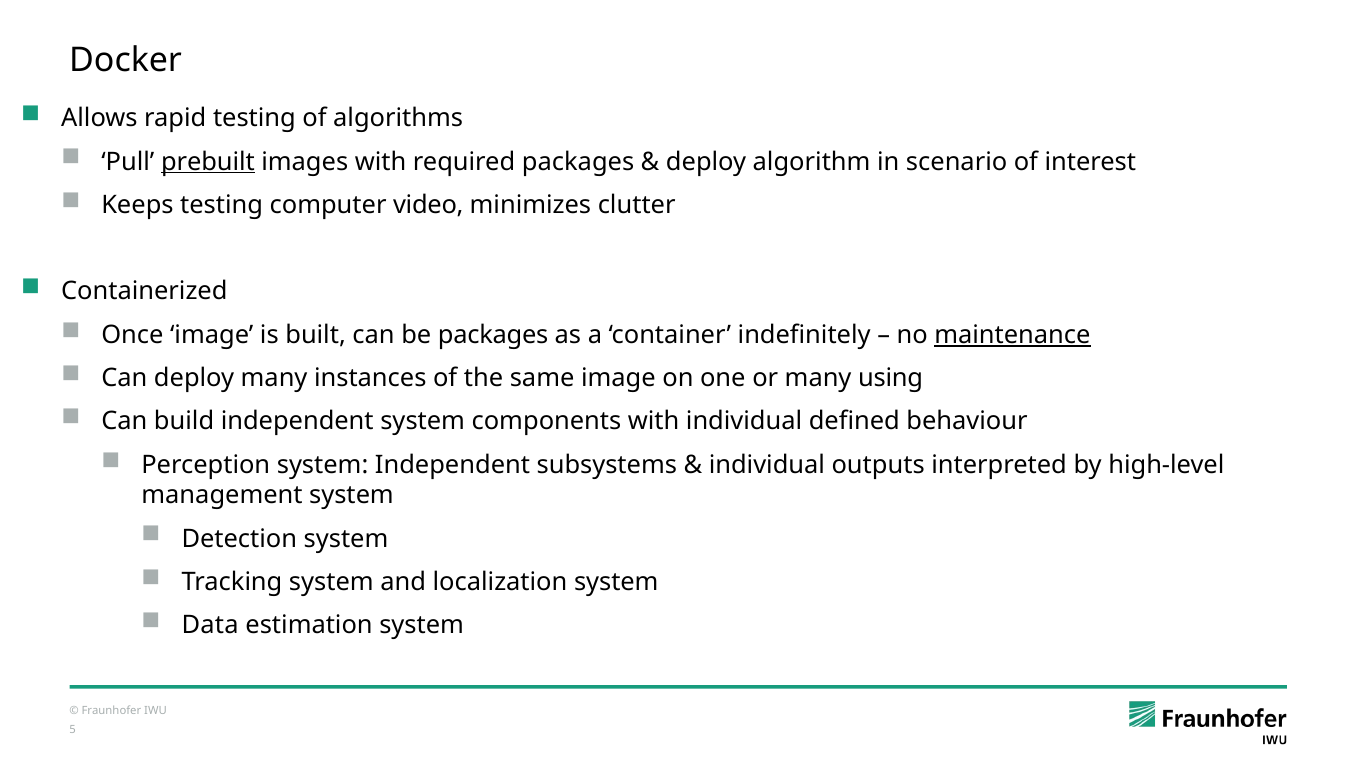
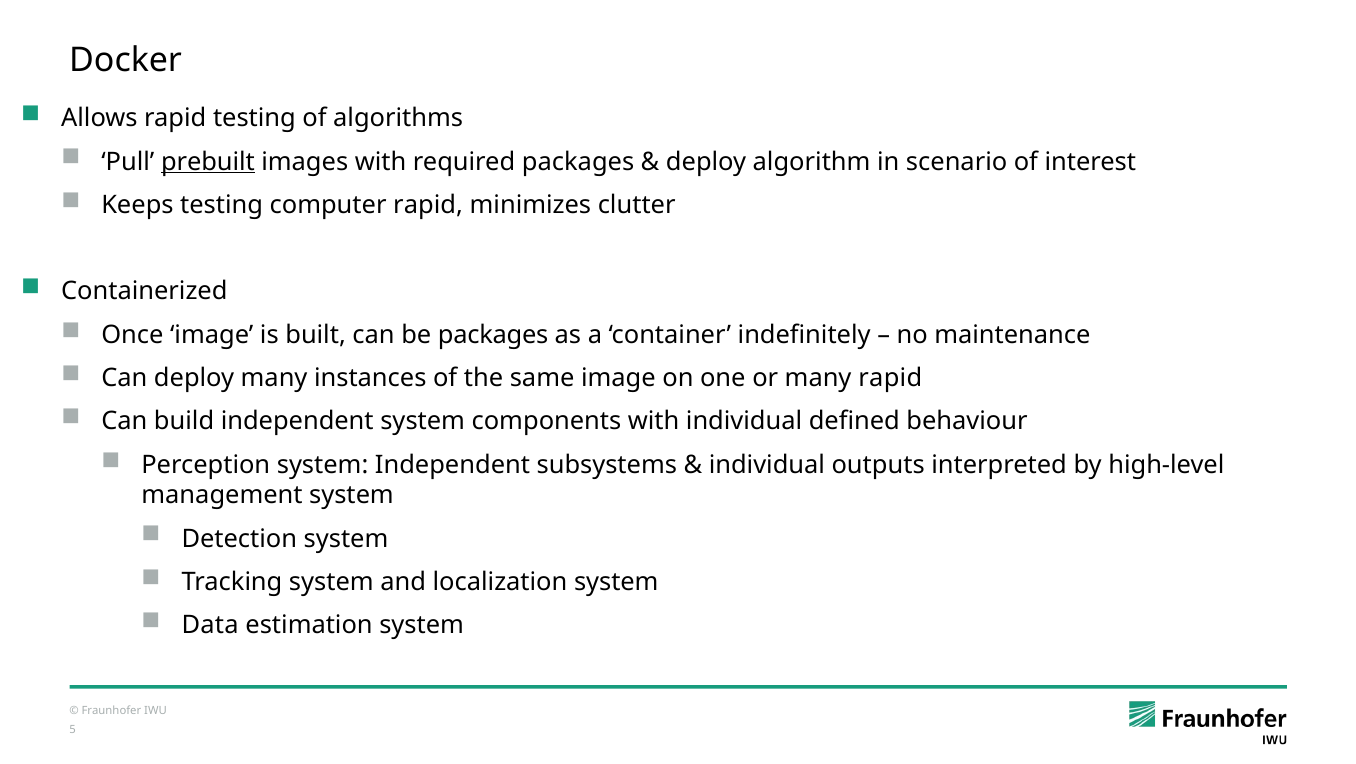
computer video: video -> rapid
maintenance underline: present -> none
many using: using -> rapid
